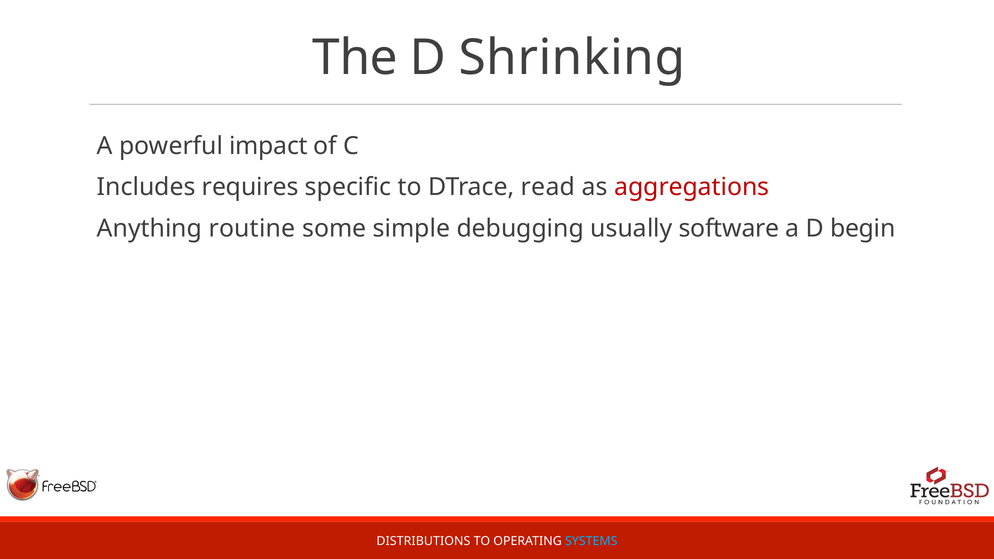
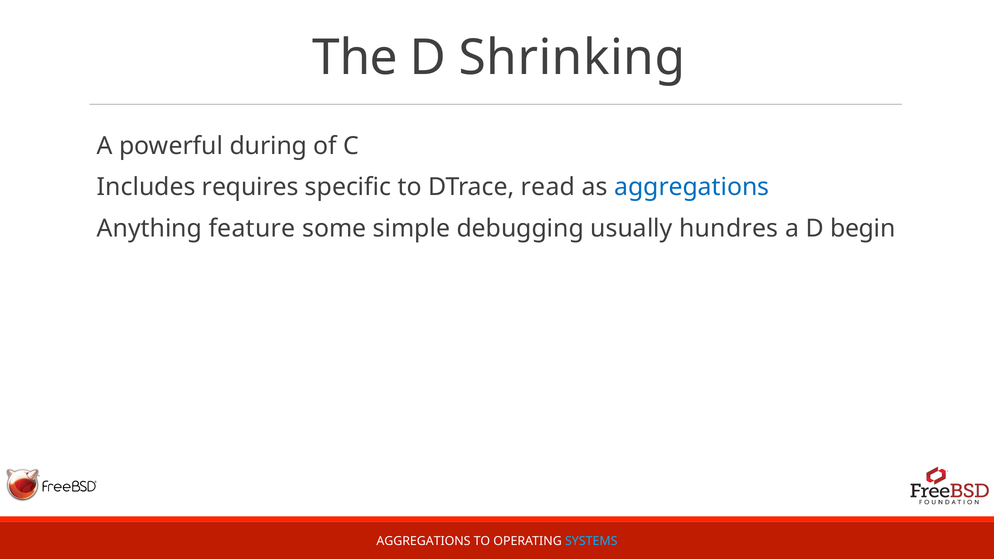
impact: impact -> during
aggregations at (692, 187) colour: red -> blue
routine: routine -> feature
software: software -> hundres
DISTRIBUTIONS at (423, 541): DISTRIBUTIONS -> AGGREGATIONS
